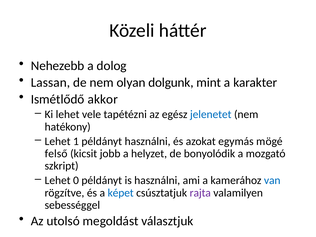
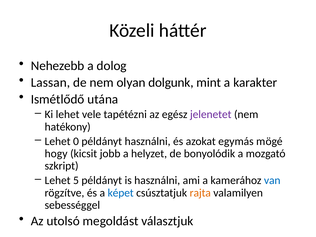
akkor: akkor -> utána
jelenetet colour: blue -> purple
1: 1 -> 0
felső: felső -> hogy
0: 0 -> 5
rajta colour: purple -> orange
